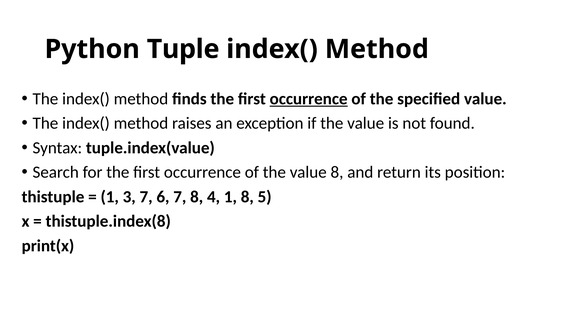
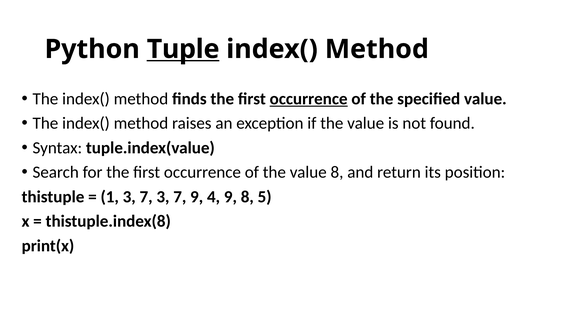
Tuple underline: none -> present
7 6: 6 -> 3
7 8: 8 -> 9
4 1: 1 -> 9
